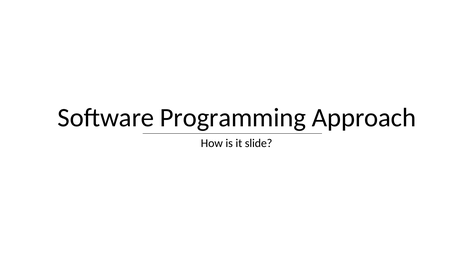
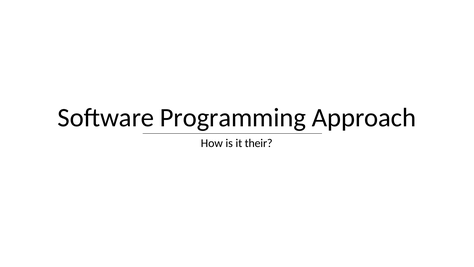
slide: slide -> their
